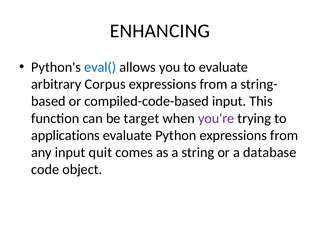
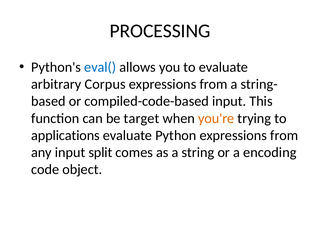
ENHANCING: ENHANCING -> PROCESSING
you're colour: purple -> orange
quit: quit -> split
database: database -> encoding
